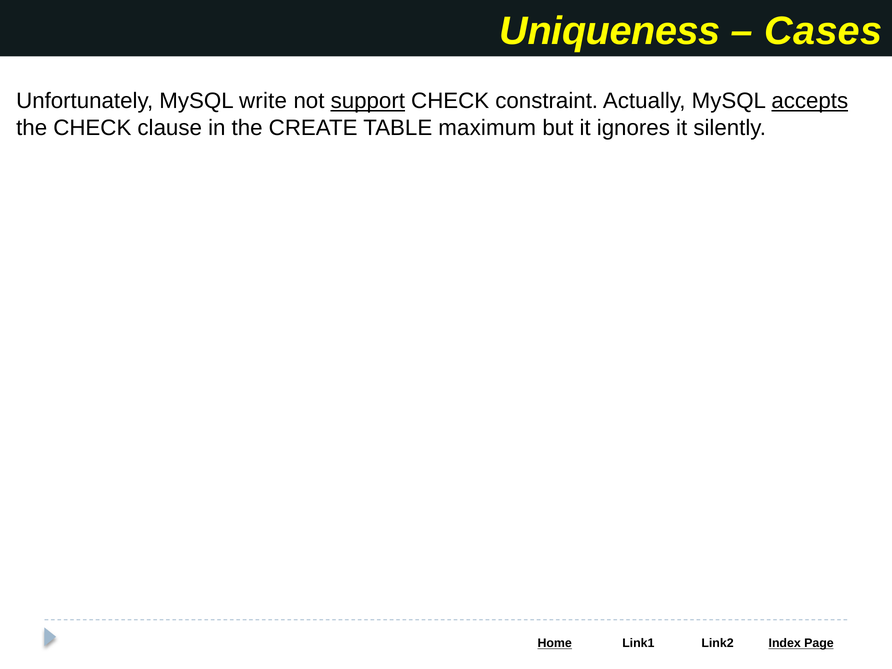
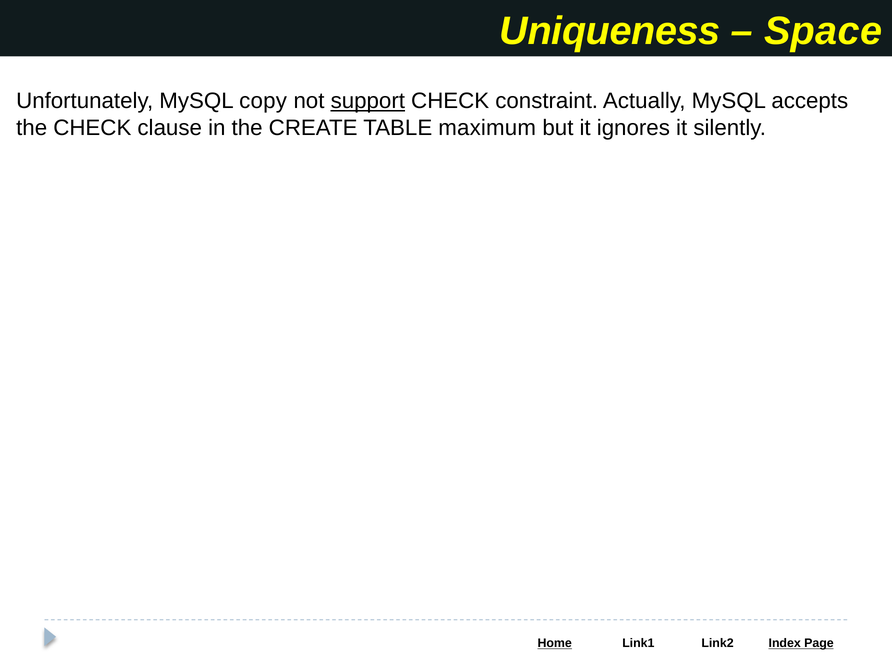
Cases: Cases -> Space
write: write -> copy
accepts underline: present -> none
